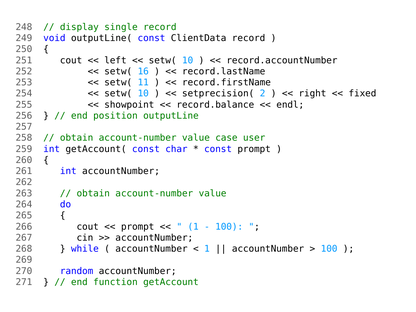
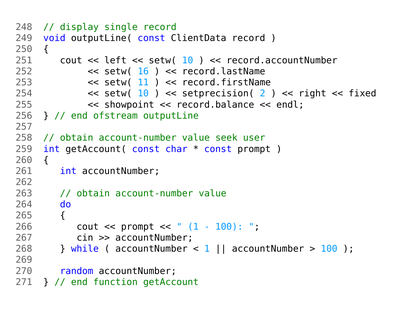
position: position -> ofstream
case: case -> seek
